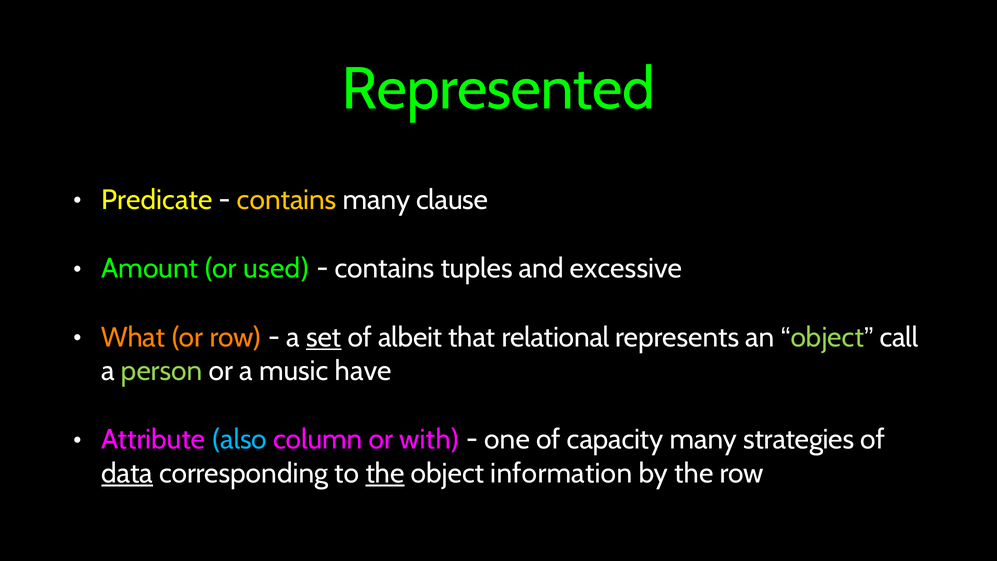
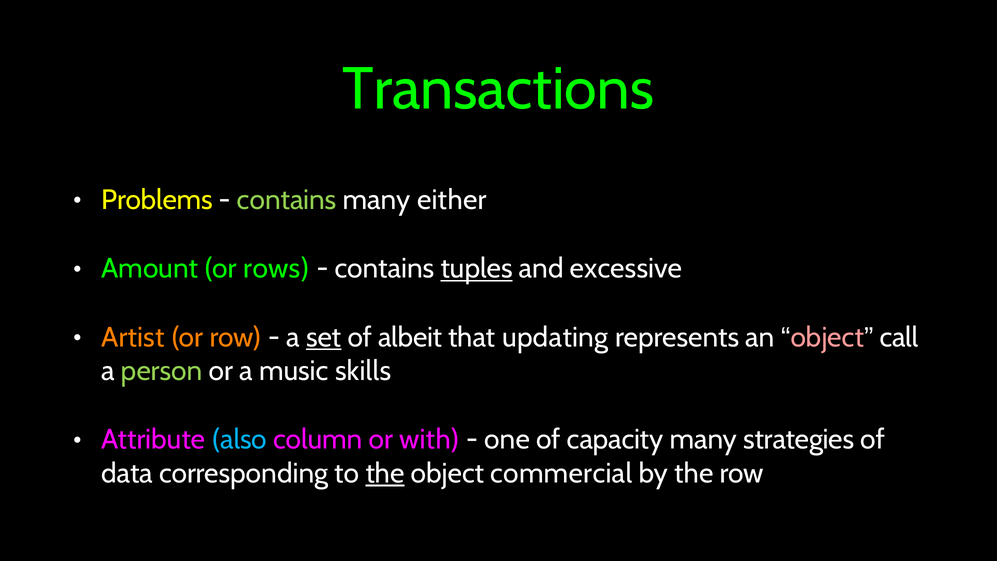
Represented: Represented -> Transactions
Predicate: Predicate -> Problems
contains at (287, 200) colour: yellow -> light green
clause: clause -> either
used: used -> rows
tuples underline: none -> present
What: What -> Artist
relational: relational -> updating
object at (827, 337) colour: light green -> pink
have: have -> skills
data underline: present -> none
information: information -> commercial
